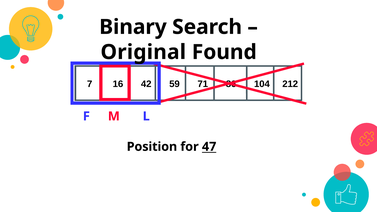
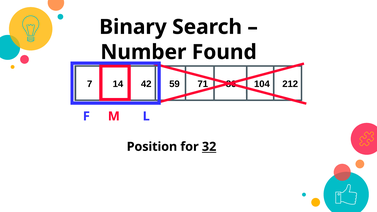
Original: Original -> Number
16: 16 -> 14
47: 47 -> 32
